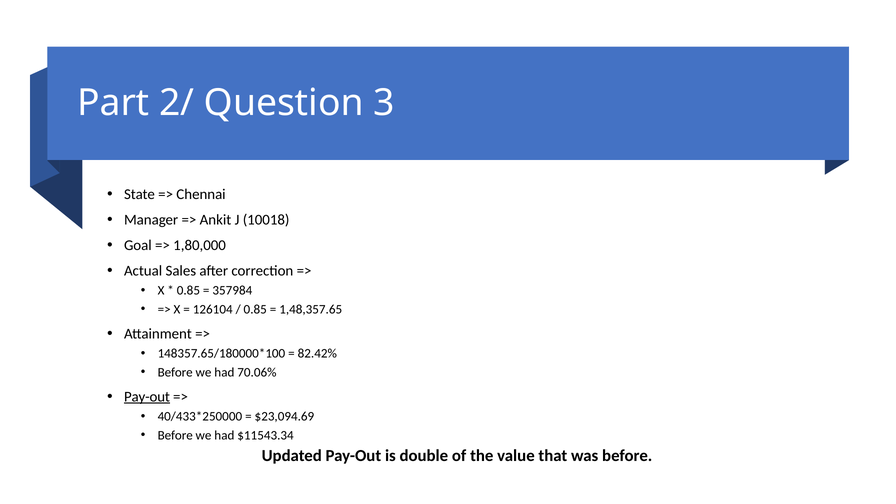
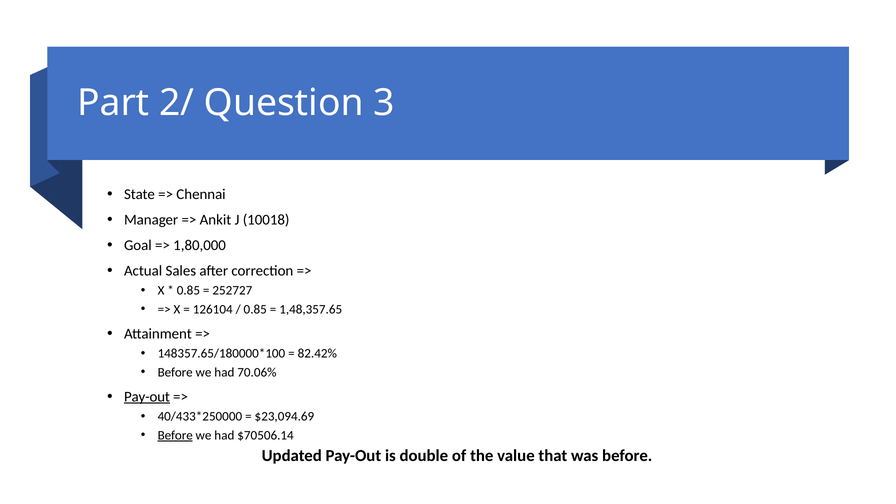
357984: 357984 -> 252727
Before at (175, 435) underline: none -> present
$11543.34: $11543.34 -> $70506.14
